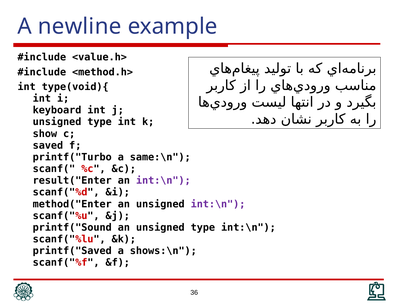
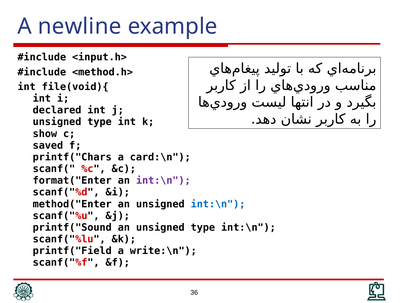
<value.h>: <value.h> -> <input.h>
type(void){: type(void){ -> file(void){
keyboard: keyboard -> declared
printf("Turbo: printf("Turbo -> printf("Chars
same:\n: same:\n -> card:\n
result("Enter: result("Enter -> format("Enter
int:\n at (218, 204) colour: purple -> blue
printf("Saved: printf("Saved -> printf("Field
shows:\n: shows:\n -> write:\n
